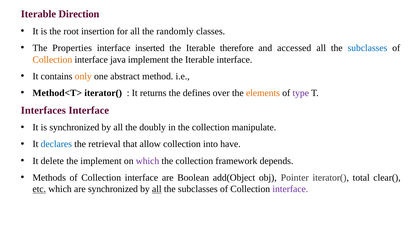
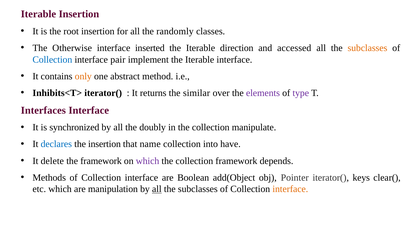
Iterable Direction: Direction -> Insertion
Properties: Properties -> Otherwise
therefore: therefore -> direction
subclasses at (367, 48) colour: blue -> orange
Collection at (52, 59) colour: orange -> blue
java: java -> pair
Method<T>: Method<T> -> Inhibits<T>
defines: defines -> similar
elements colour: orange -> purple
the retrieval: retrieval -> insertion
allow: allow -> name
the implement: implement -> framework
total: total -> keys
etc underline: present -> none
are synchronized: synchronized -> manipulation
interface at (290, 189) colour: purple -> orange
